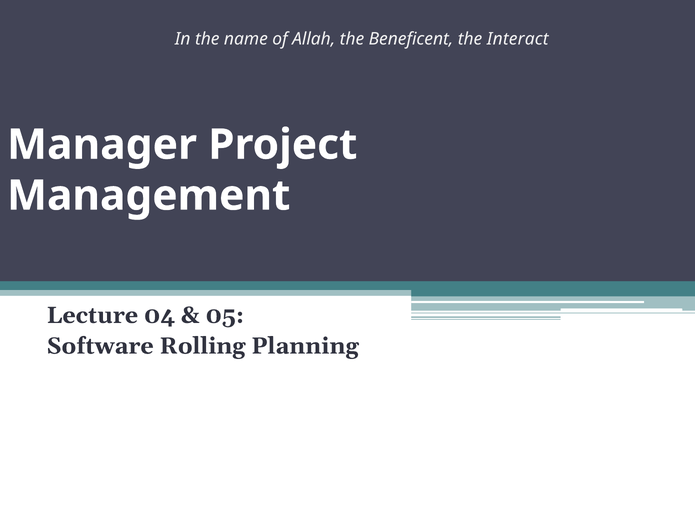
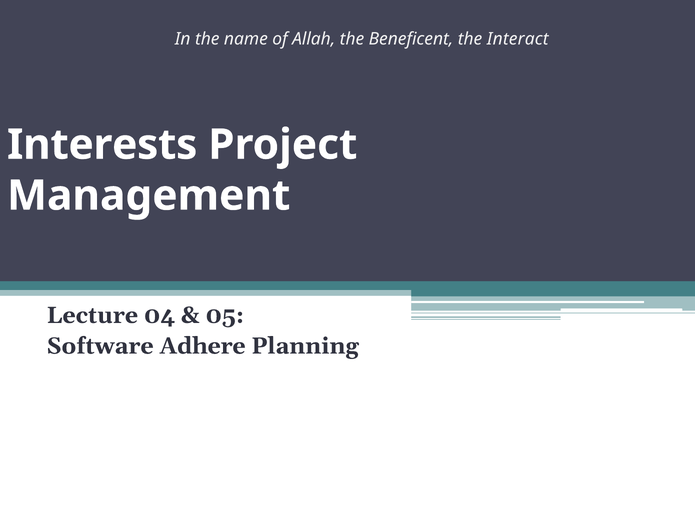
Manager: Manager -> Interests
Rolling: Rolling -> Adhere
